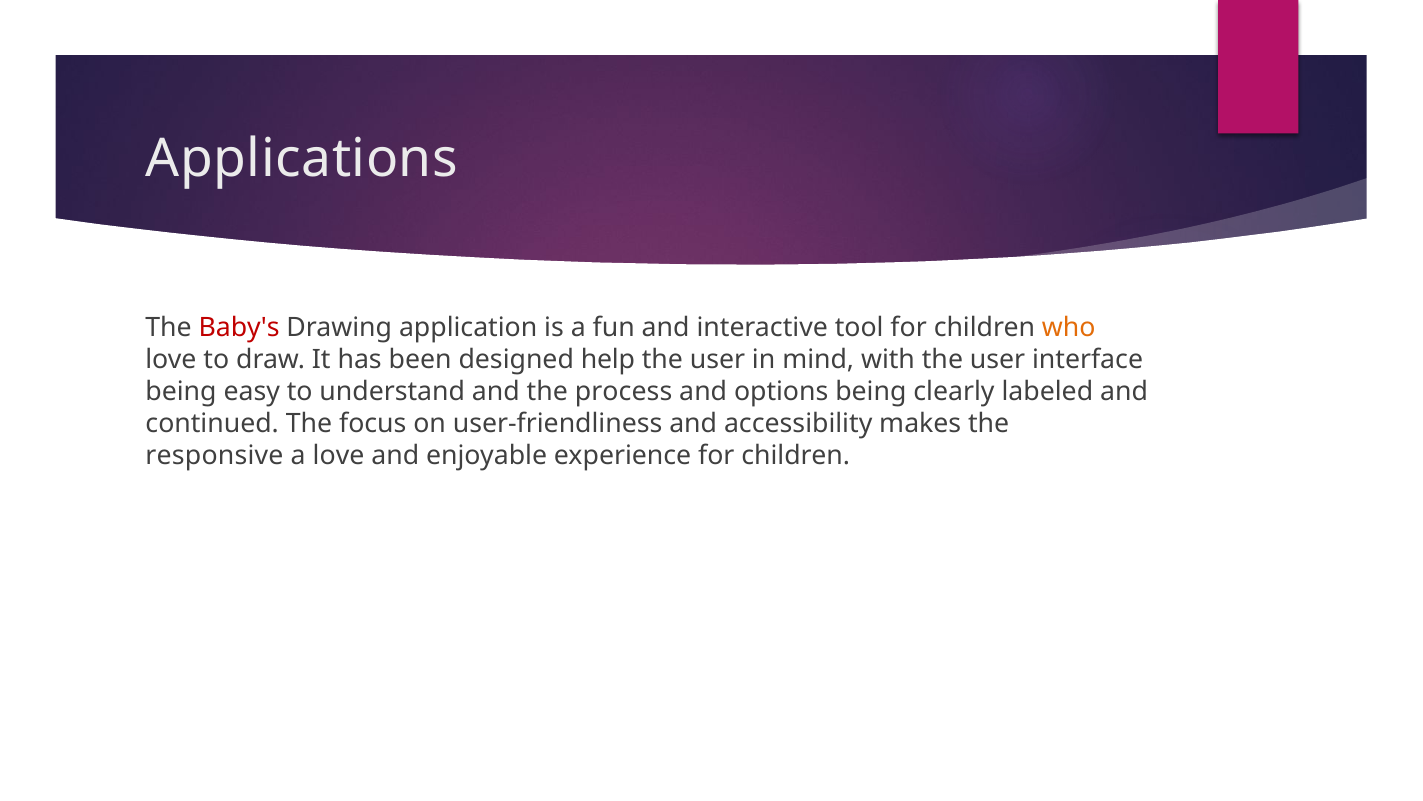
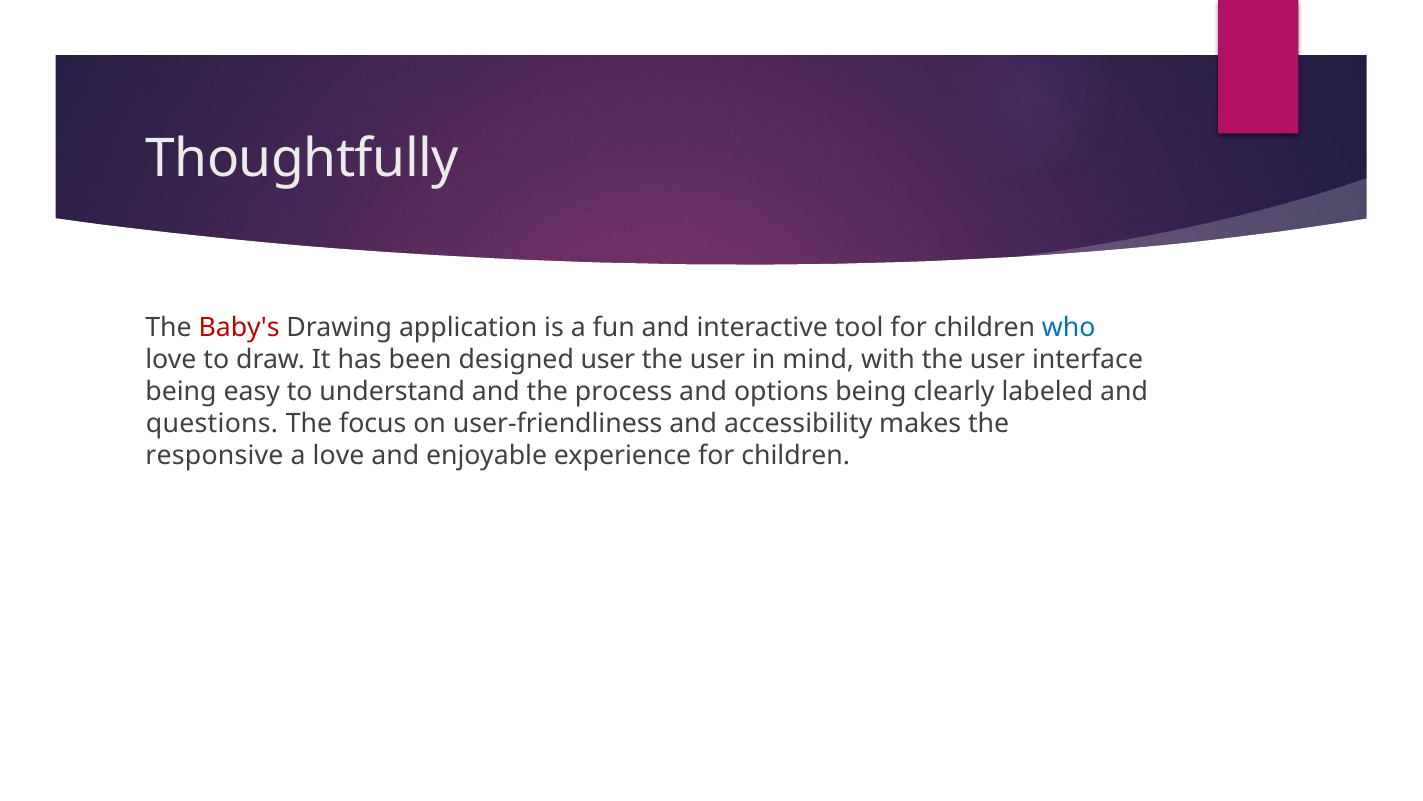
Applications: Applications -> Thoughtfully
who colour: orange -> blue
designed help: help -> user
continued: continued -> questions
